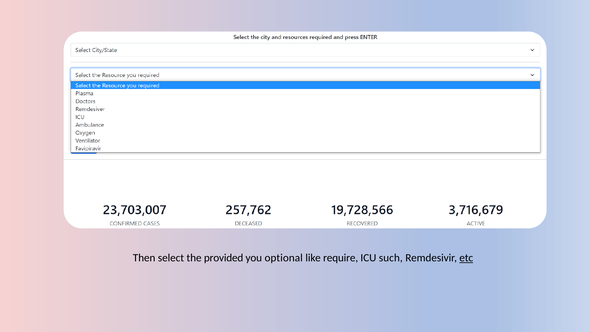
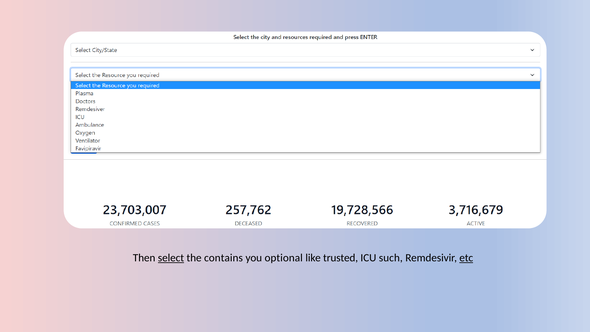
select underline: none -> present
provided: provided -> contains
require: require -> trusted
